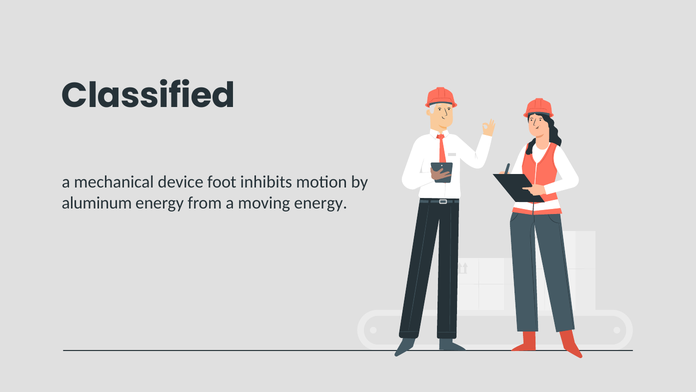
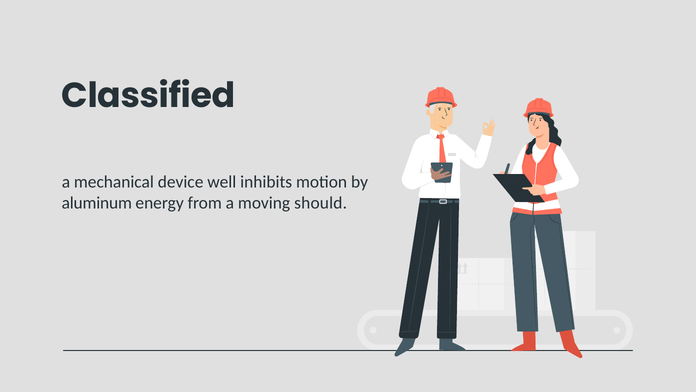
foot: foot -> well
moving energy: energy -> should
